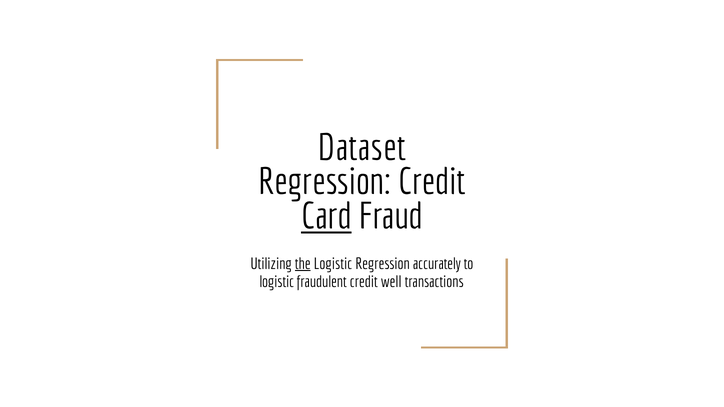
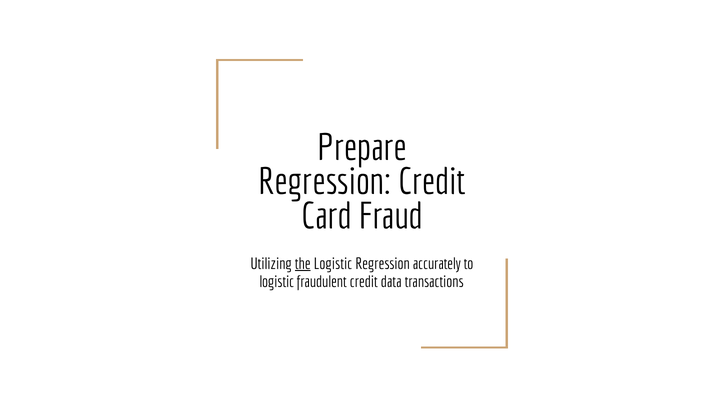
Dataset: Dataset -> Prepare
Card underline: present -> none
well: well -> data
